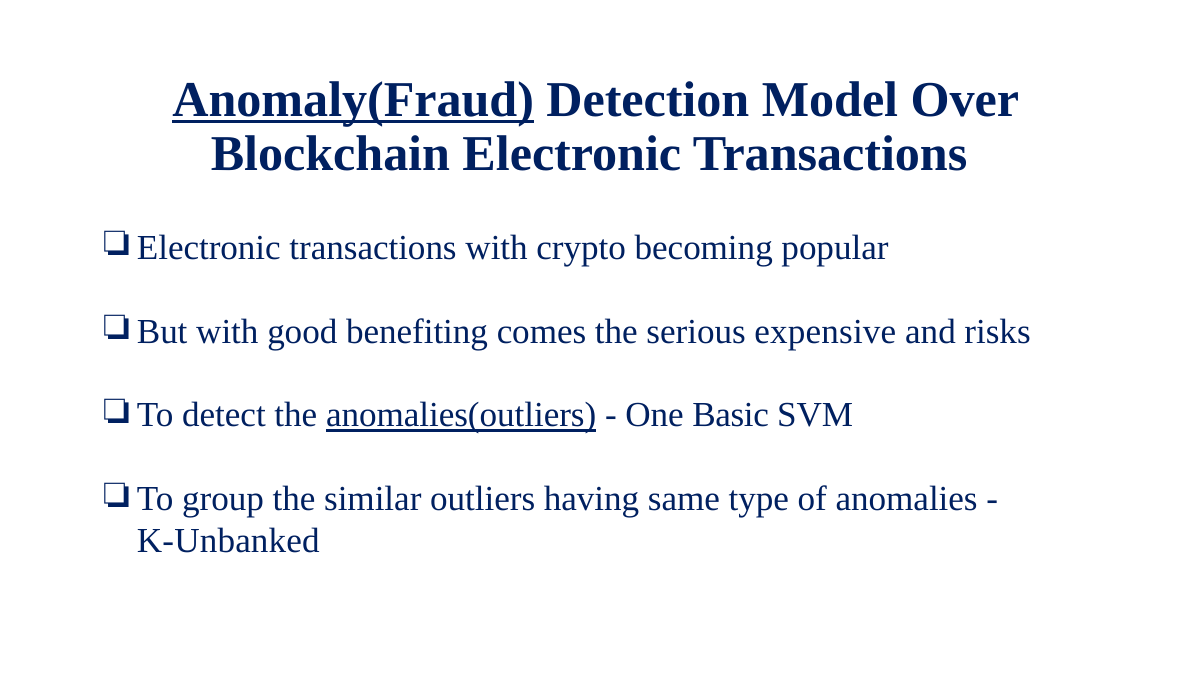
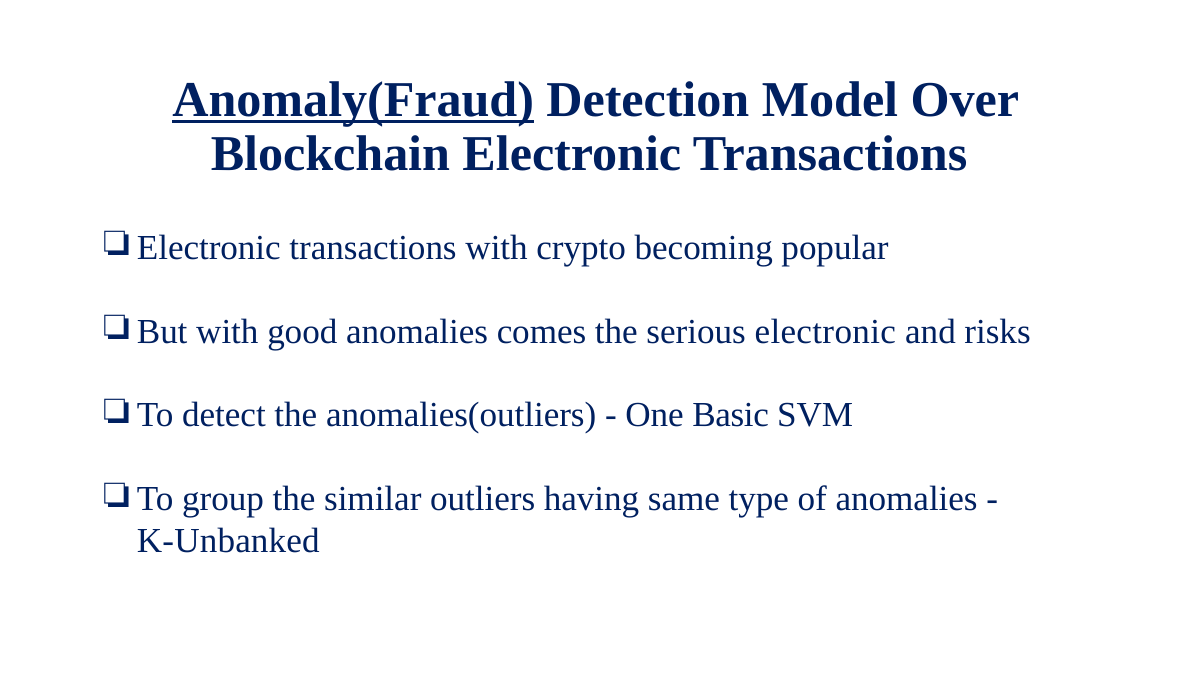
good benefiting: benefiting -> anomalies
serious expensive: expensive -> electronic
anomalies(outliers underline: present -> none
